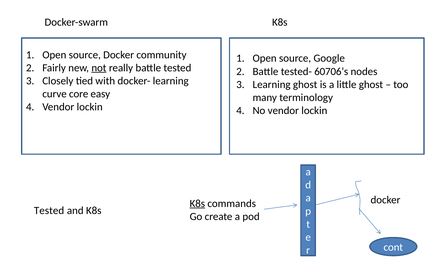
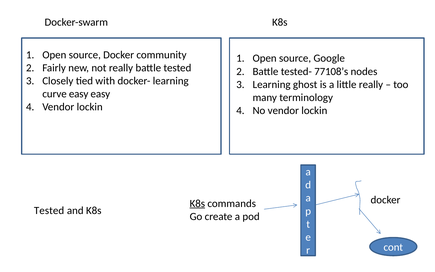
not underline: present -> none
60706’s: 60706’s -> 77108’s
little ghost: ghost -> really
curve core: core -> easy
